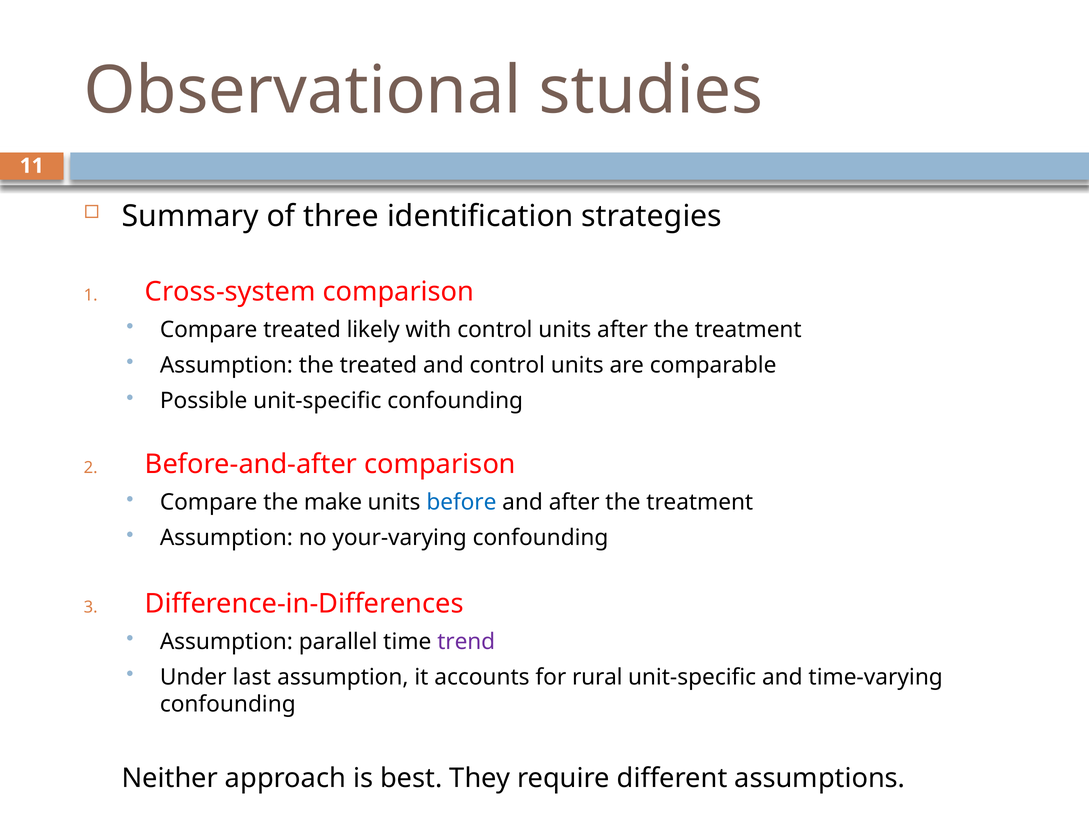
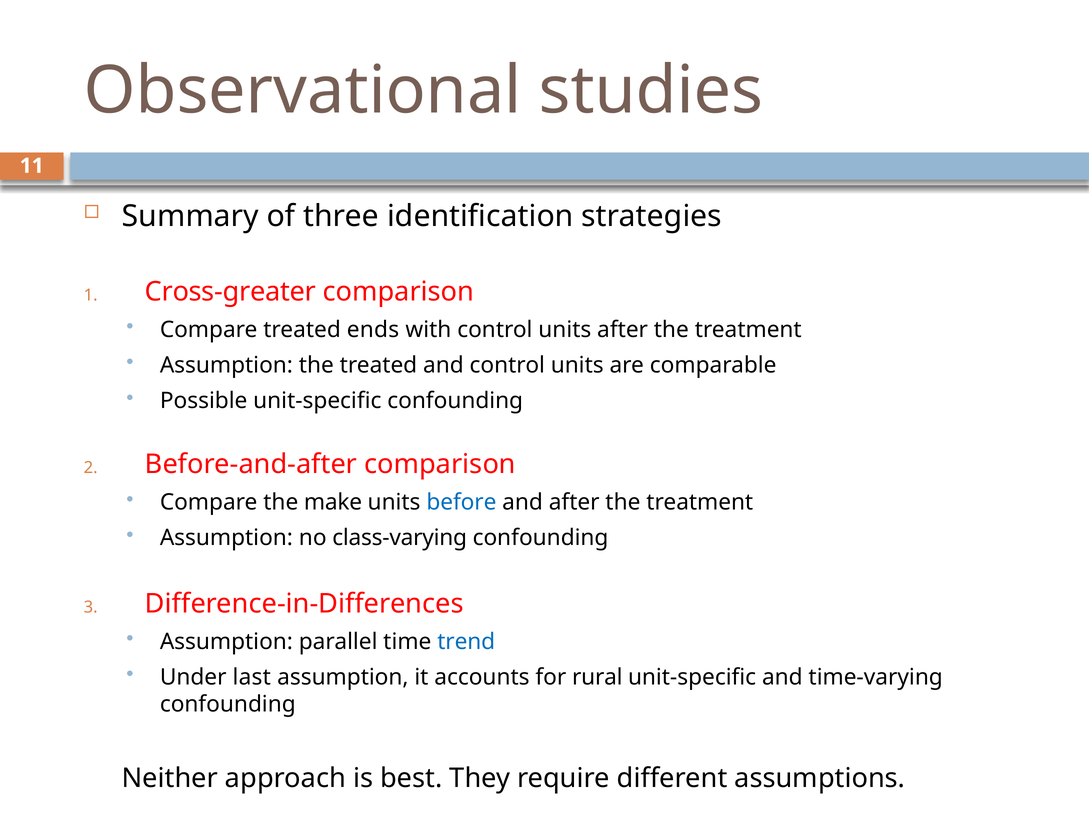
Cross-system: Cross-system -> Cross-greater
likely: likely -> ends
your-varying: your-varying -> class-varying
trend colour: purple -> blue
